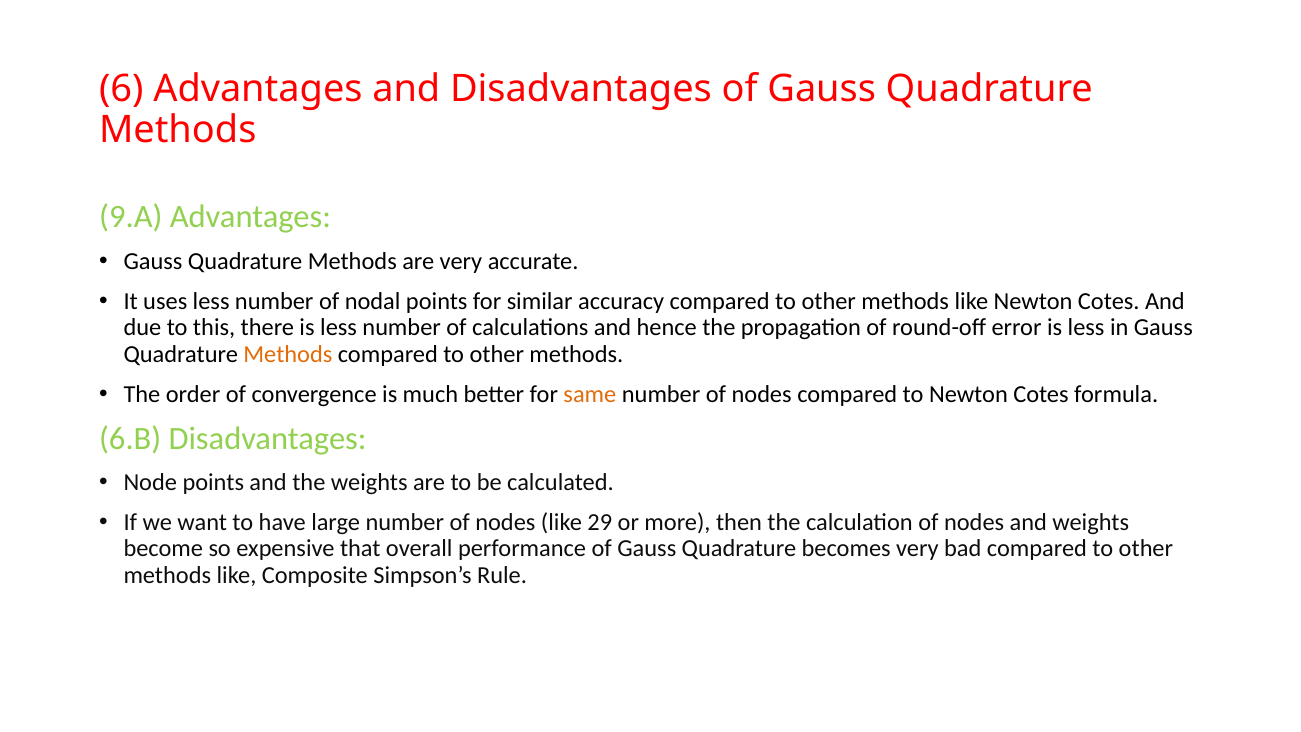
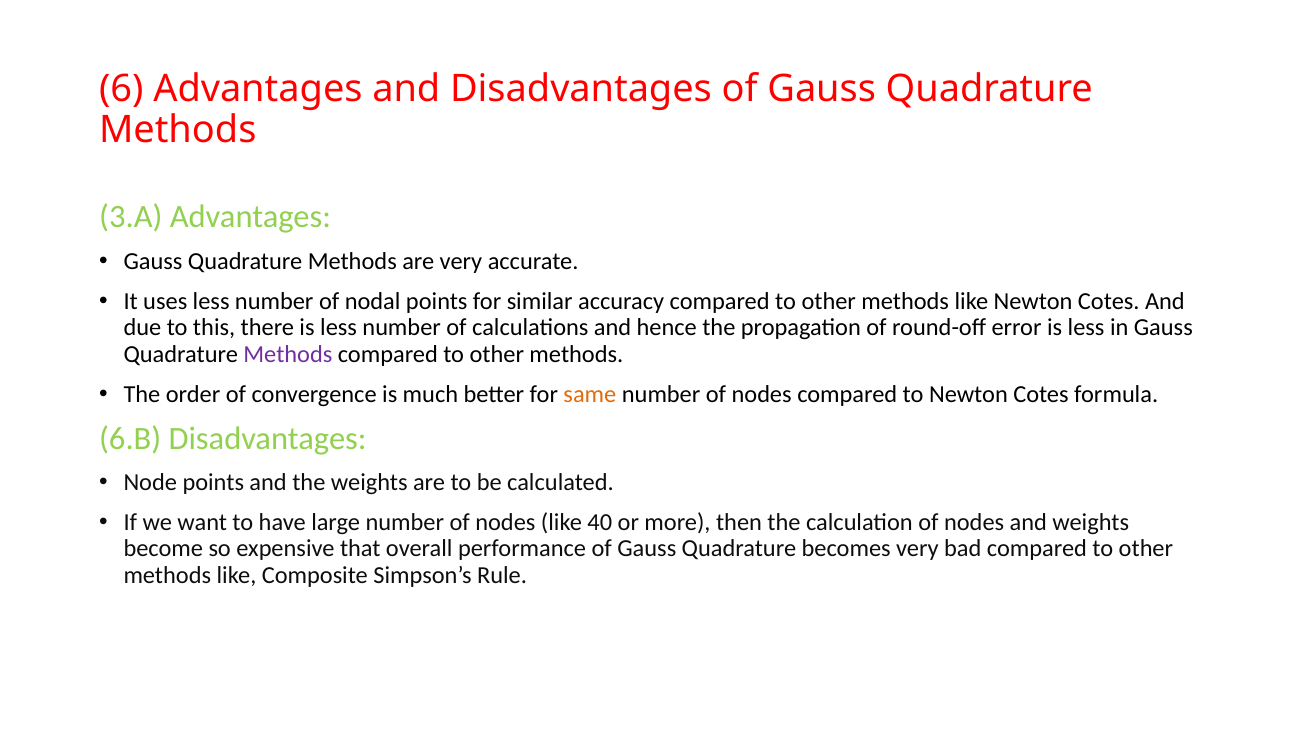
9.A: 9.A -> 3.A
Methods at (288, 354) colour: orange -> purple
29: 29 -> 40
